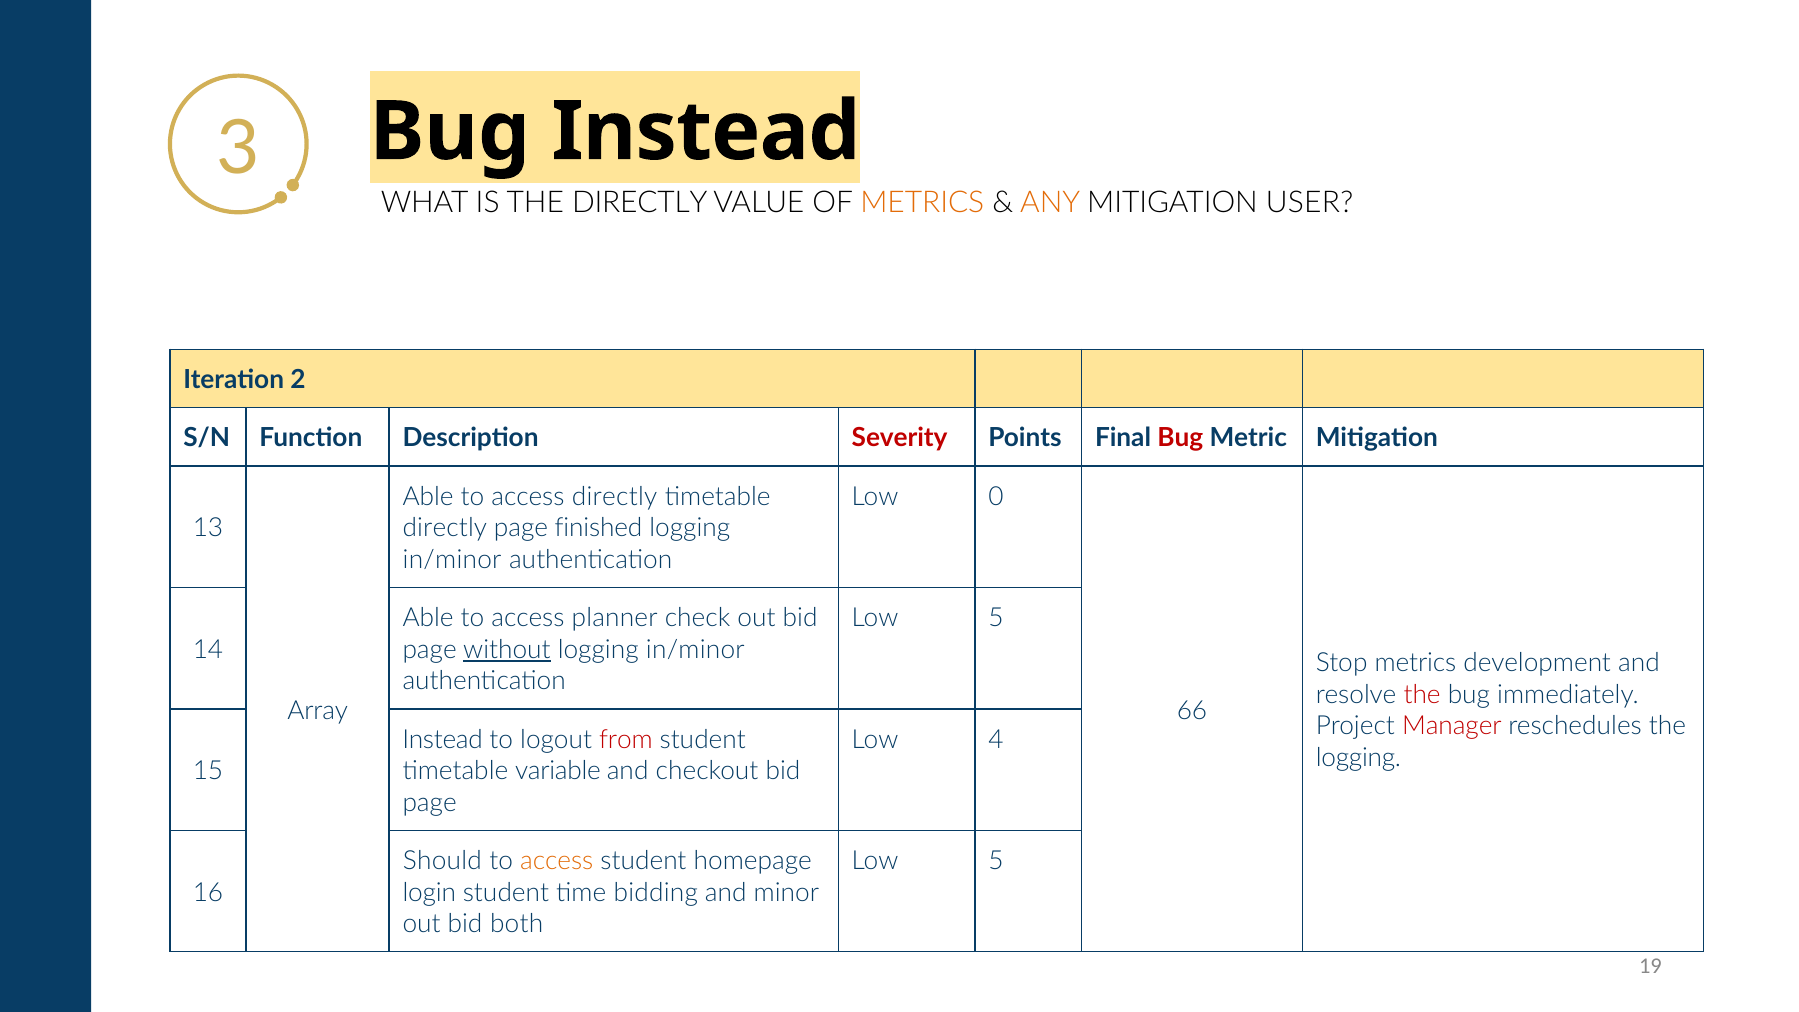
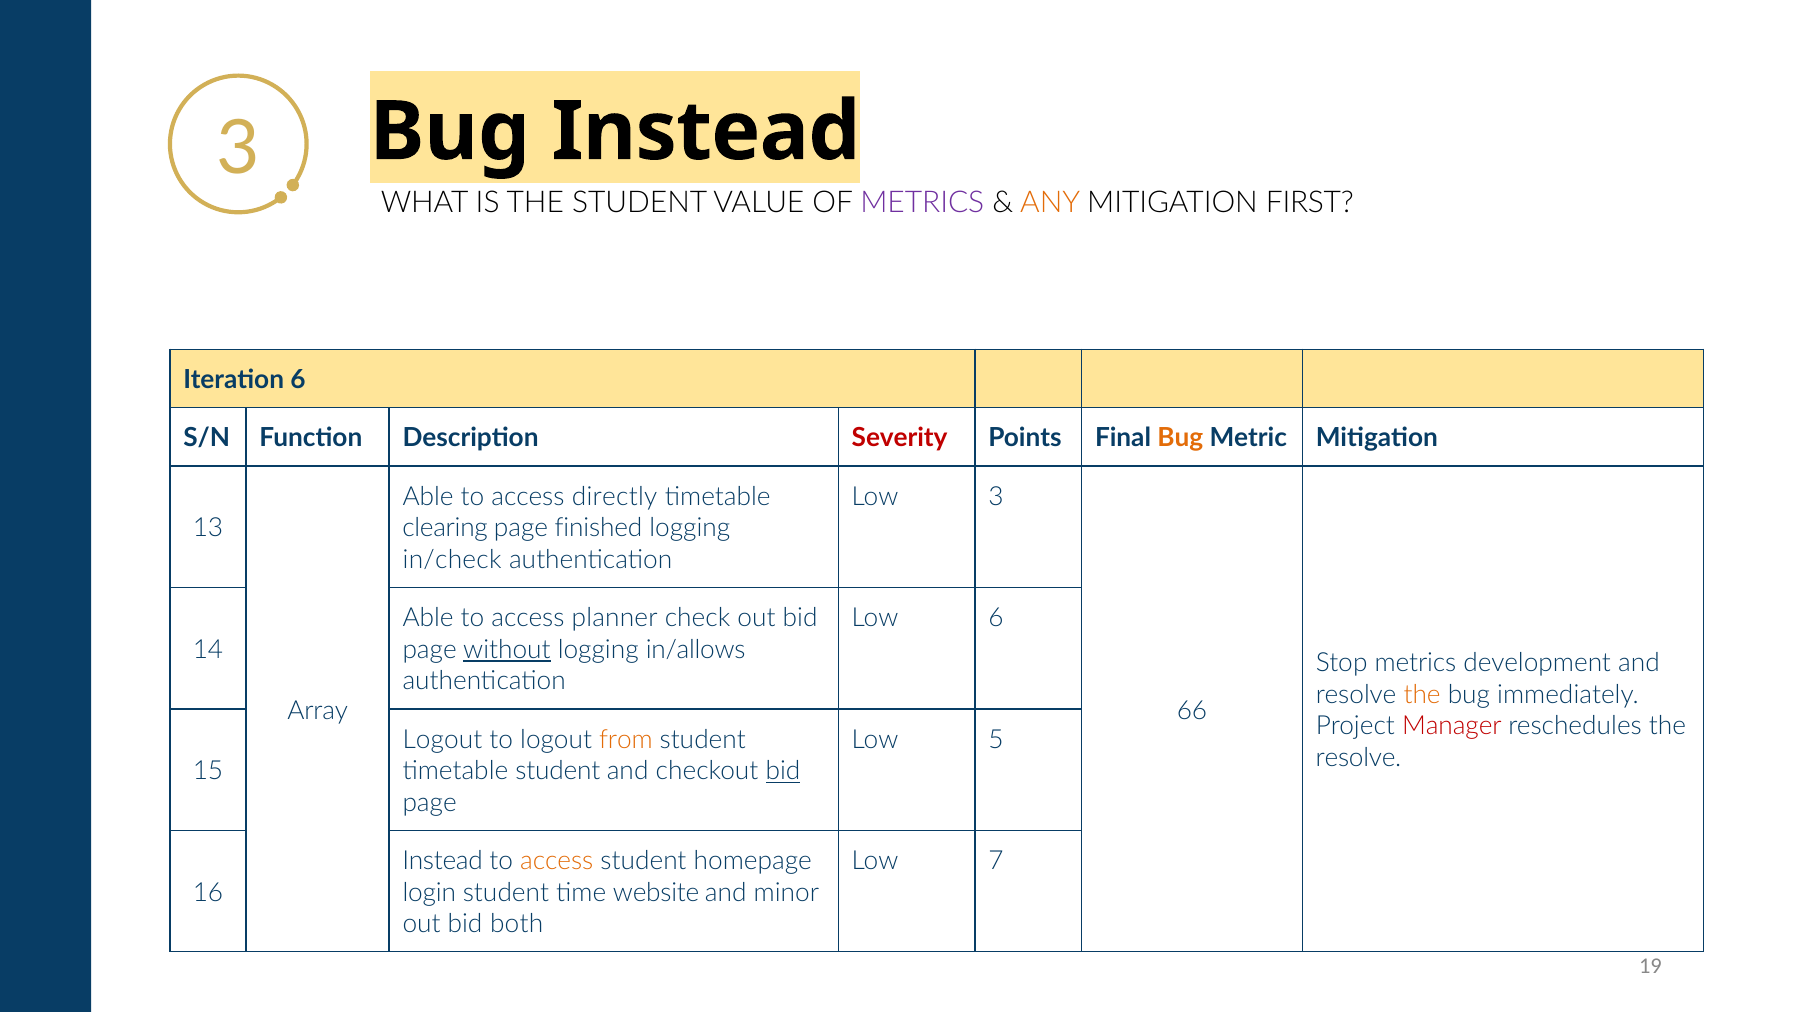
THE DIRECTLY: DIRECTLY -> STUDENT
METRICS at (922, 203) colour: orange -> purple
USER: USER -> FIRST
Iteration 2: 2 -> 6
Bug at (1180, 438) colour: red -> orange
Low 0: 0 -> 3
directly at (445, 528): directly -> clearing
in/minor at (452, 560): in/minor -> in/check
5 at (996, 618): 5 -> 6
in/minor at (695, 650): in/minor -> in/allows
the at (1422, 695) colour: red -> orange
Instead at (443, 740): Instead -> Logout
from colour: red -> orange
4: 4 -> 5
logging at (1358, 758): logging -> resolve
timetable variable: variable -> student
bid at (783, 771) underline: none -> present
Should at (442, 861): Should -> Instead
5 at (996, 861): 5 -> 7
bidding: bidding -> website
